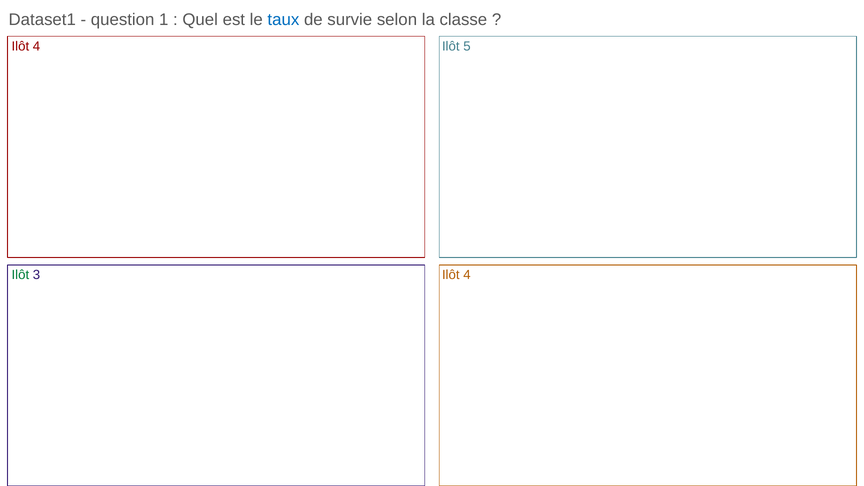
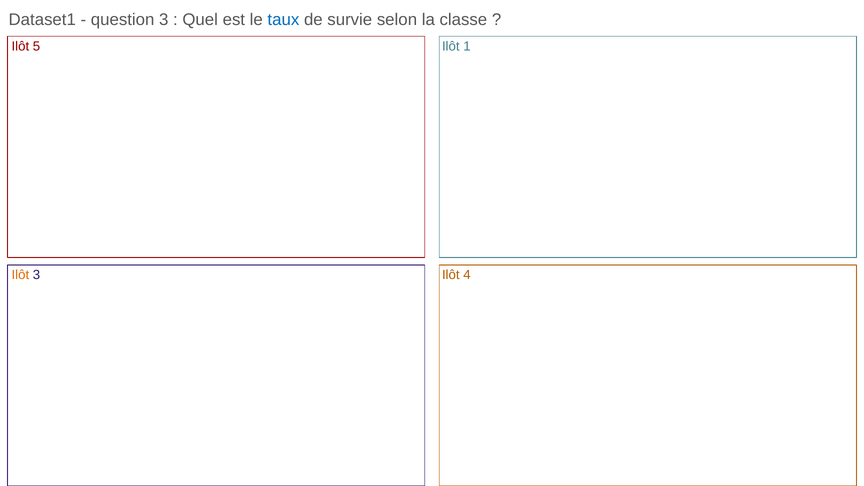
question 1: 1 -> 3
4 at (37, 46): 4 -> 5
5: 5 -> 1
Ilôt at (20, 275) colour: green -> orange
